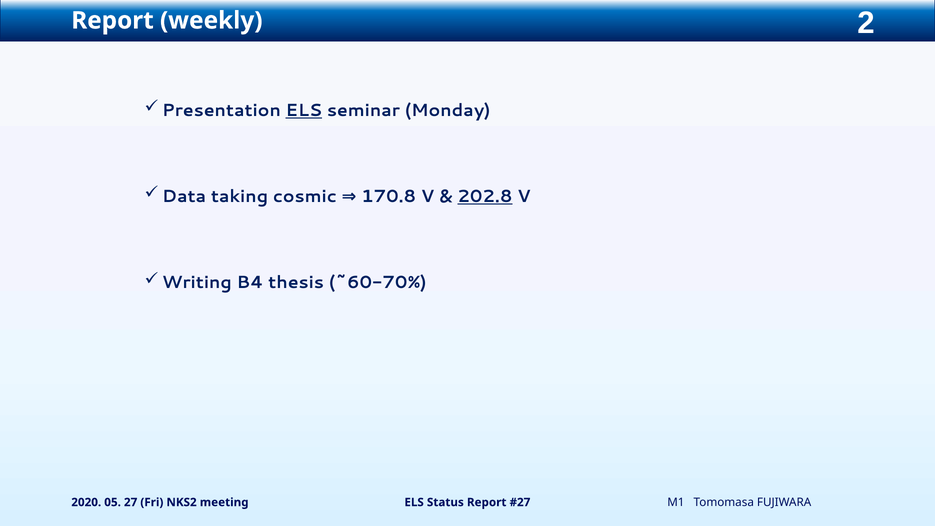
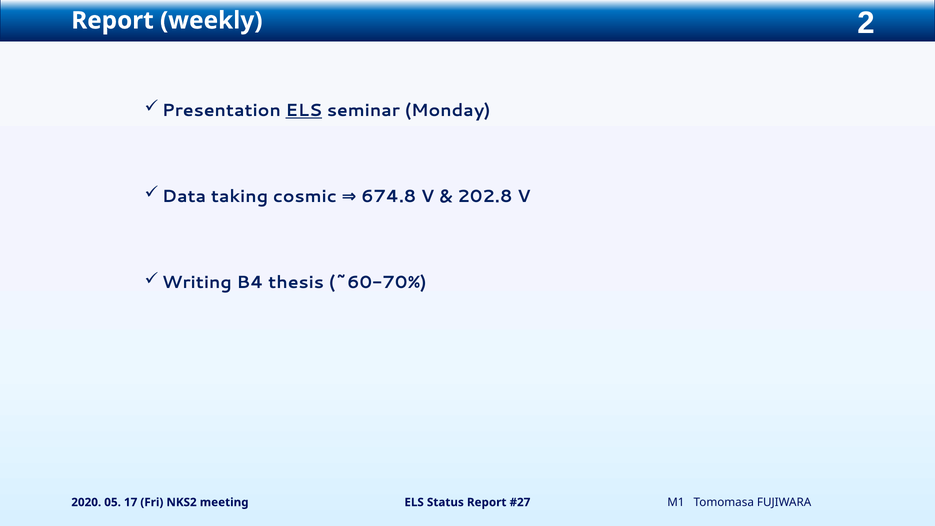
170.8: 170.8 -> 674.8
202.8 underline: present -> none
27: 27 -> 17
